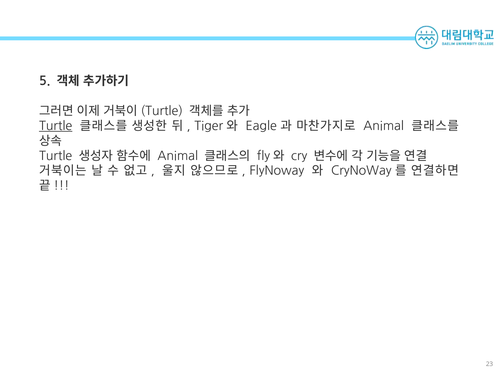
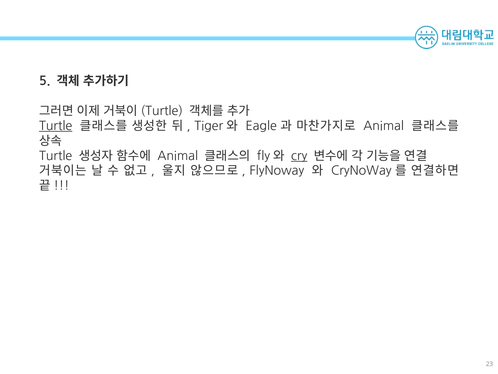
cry underline: none -> present
